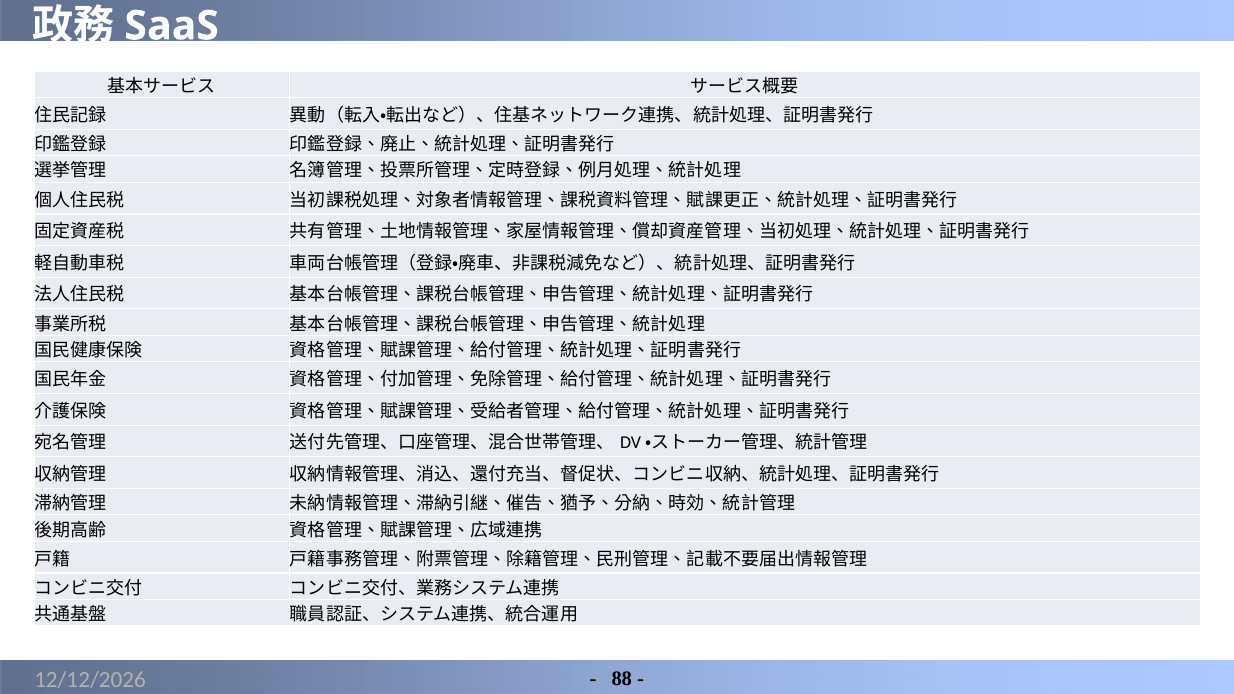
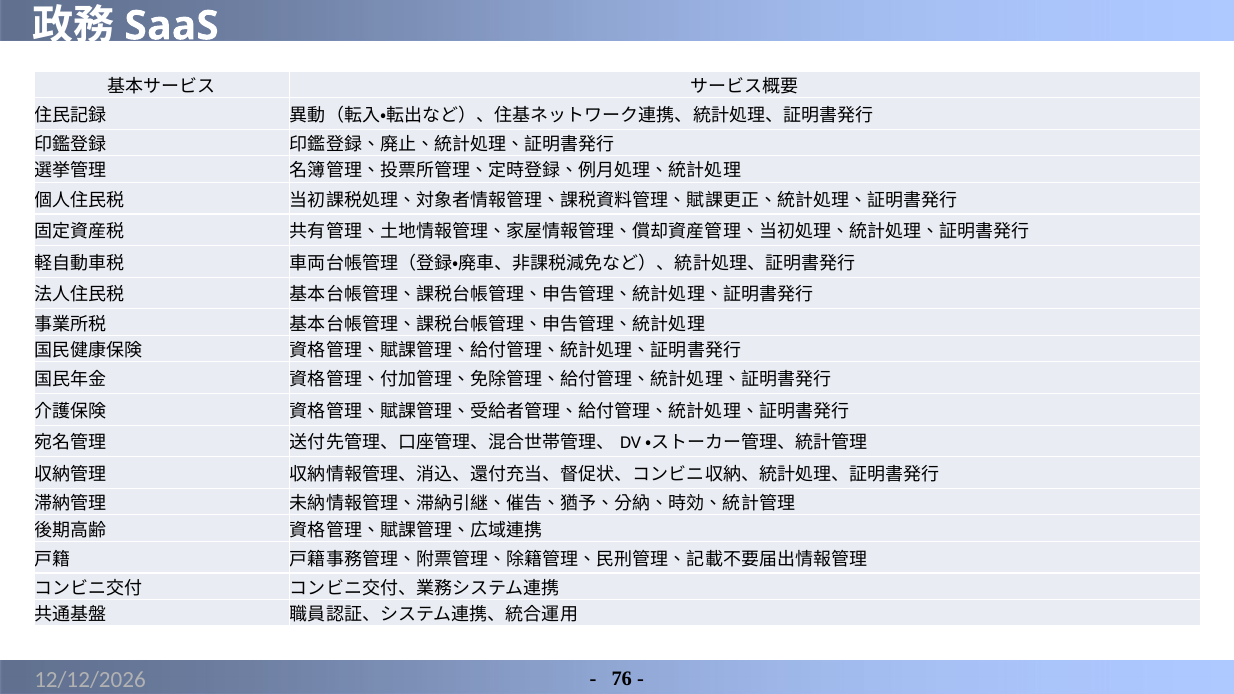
88: 88 -> 76
